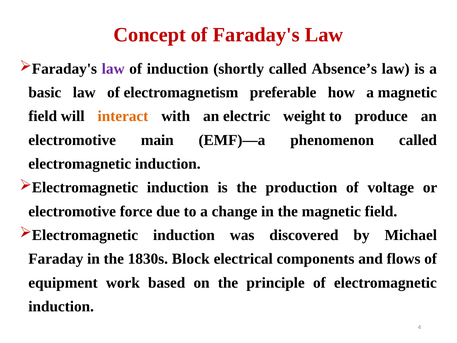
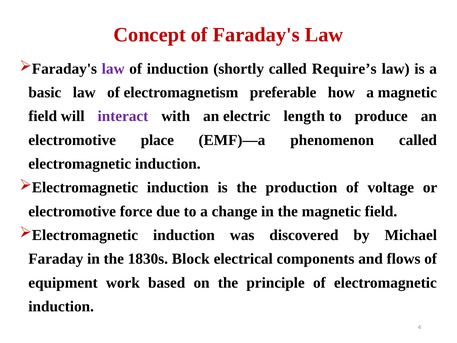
Absence’s: Absence’s -> Require’s
interact colour: orange -> purple
weight: weight -> length
main: main -> place
